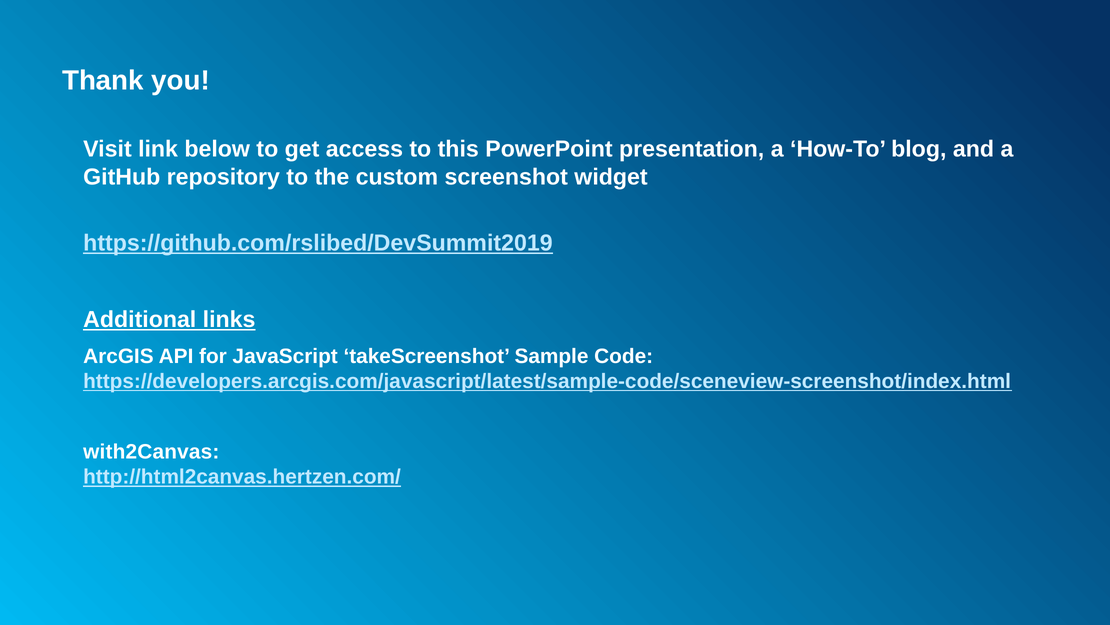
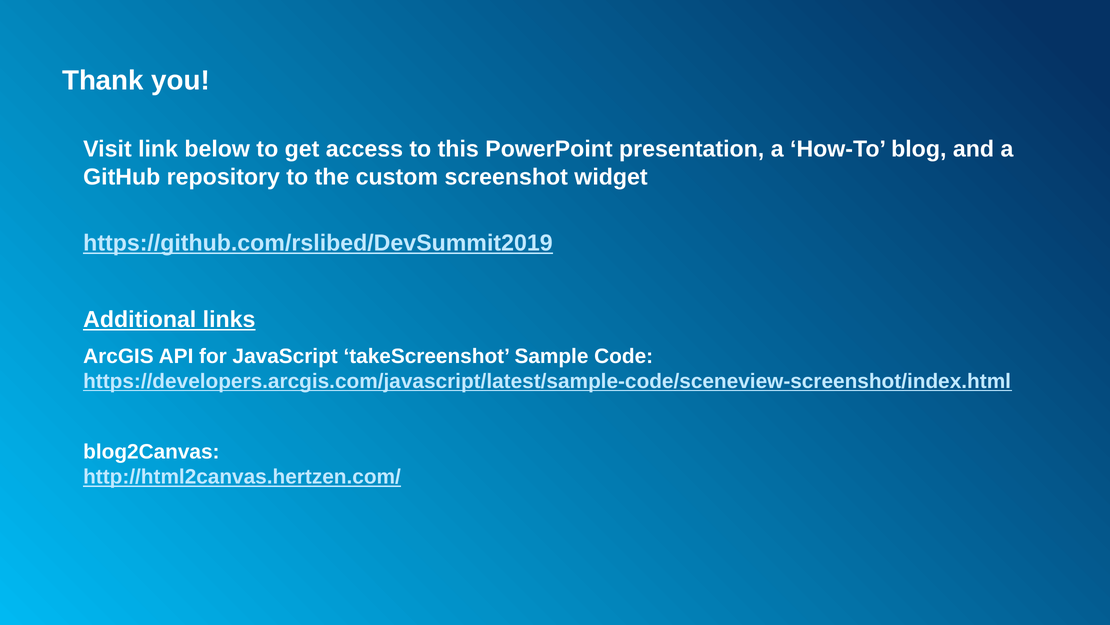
with2Canvas: with2Canvas -> blog2Canvas
